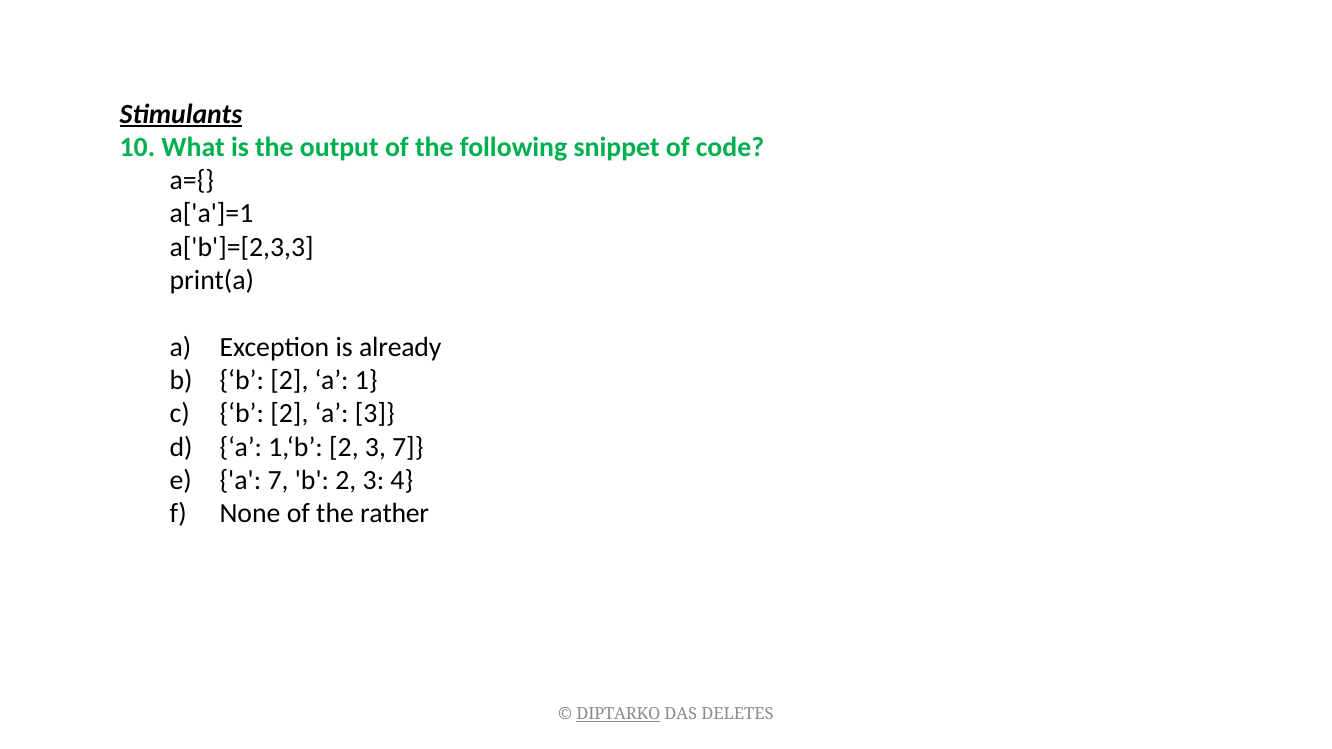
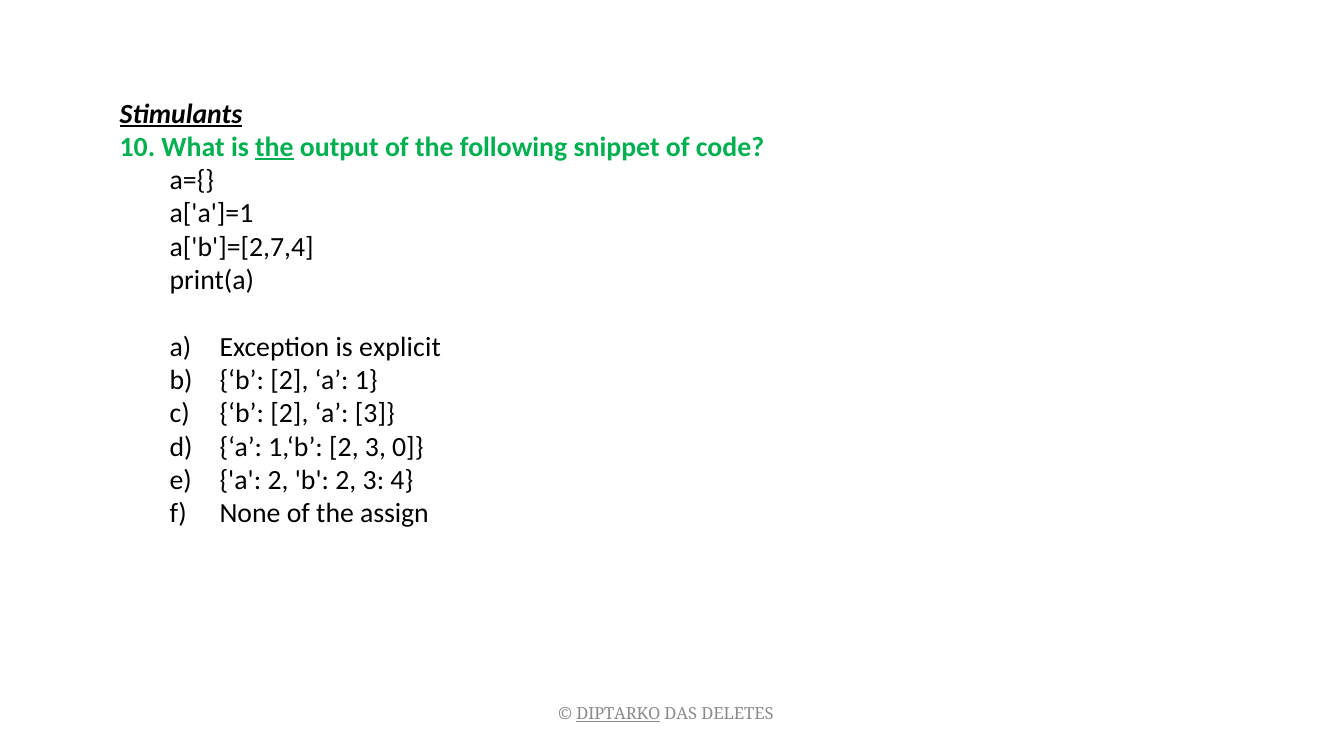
the at (274, 147) underline: none -> present
a['b']=[2,3,3: a['b']=[2,3,3 -> a['b']=[2,7,4
already: already -> explicit
3 7: 7 -> 0
a 7: 7 -> 2
rather: rather -> assign
